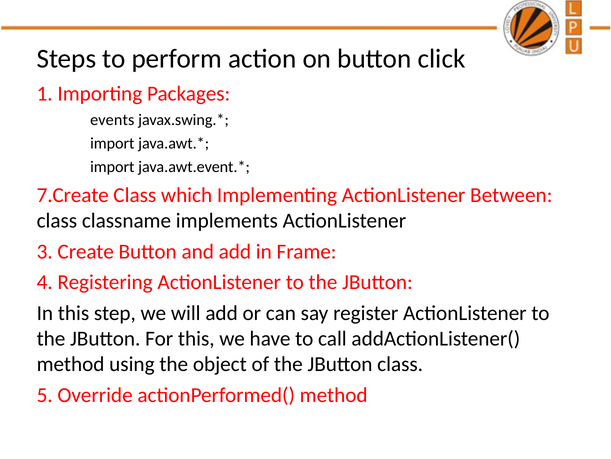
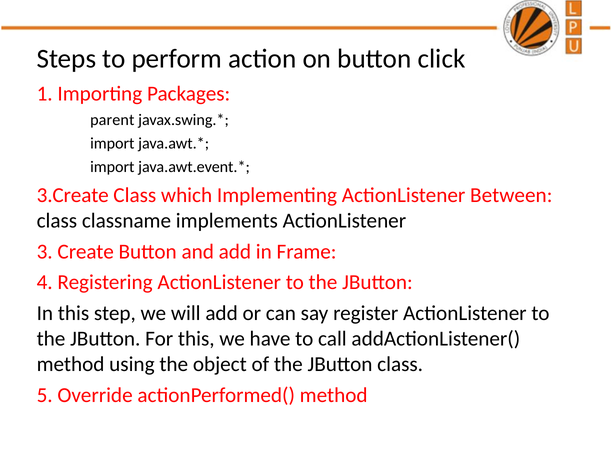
events: events -> parent
7.Create: 7.Create -> 3.Create
